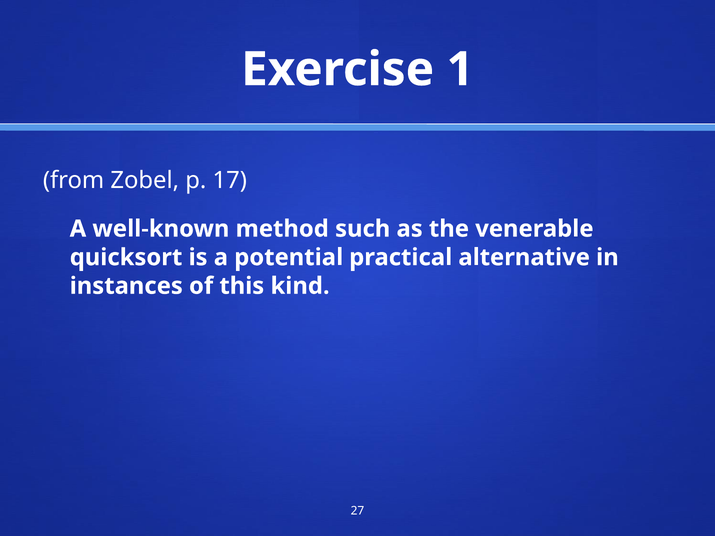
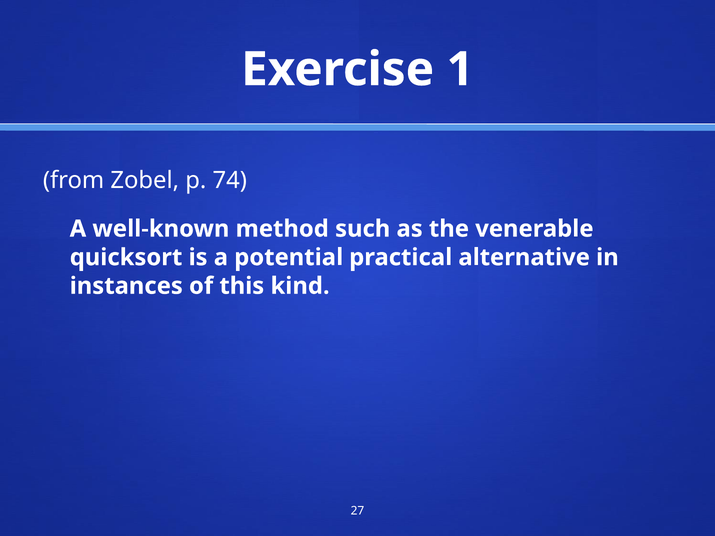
17: 17 -> 74
